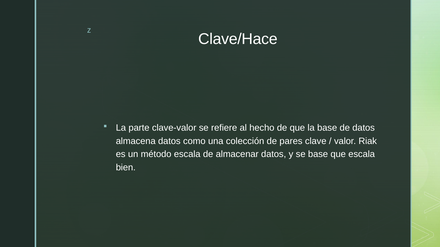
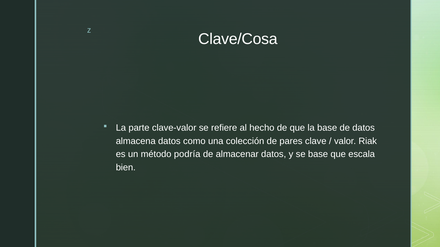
Clave/Hace: Clave/Hace -> Clave/Cosa
método escala: escala -> podría
